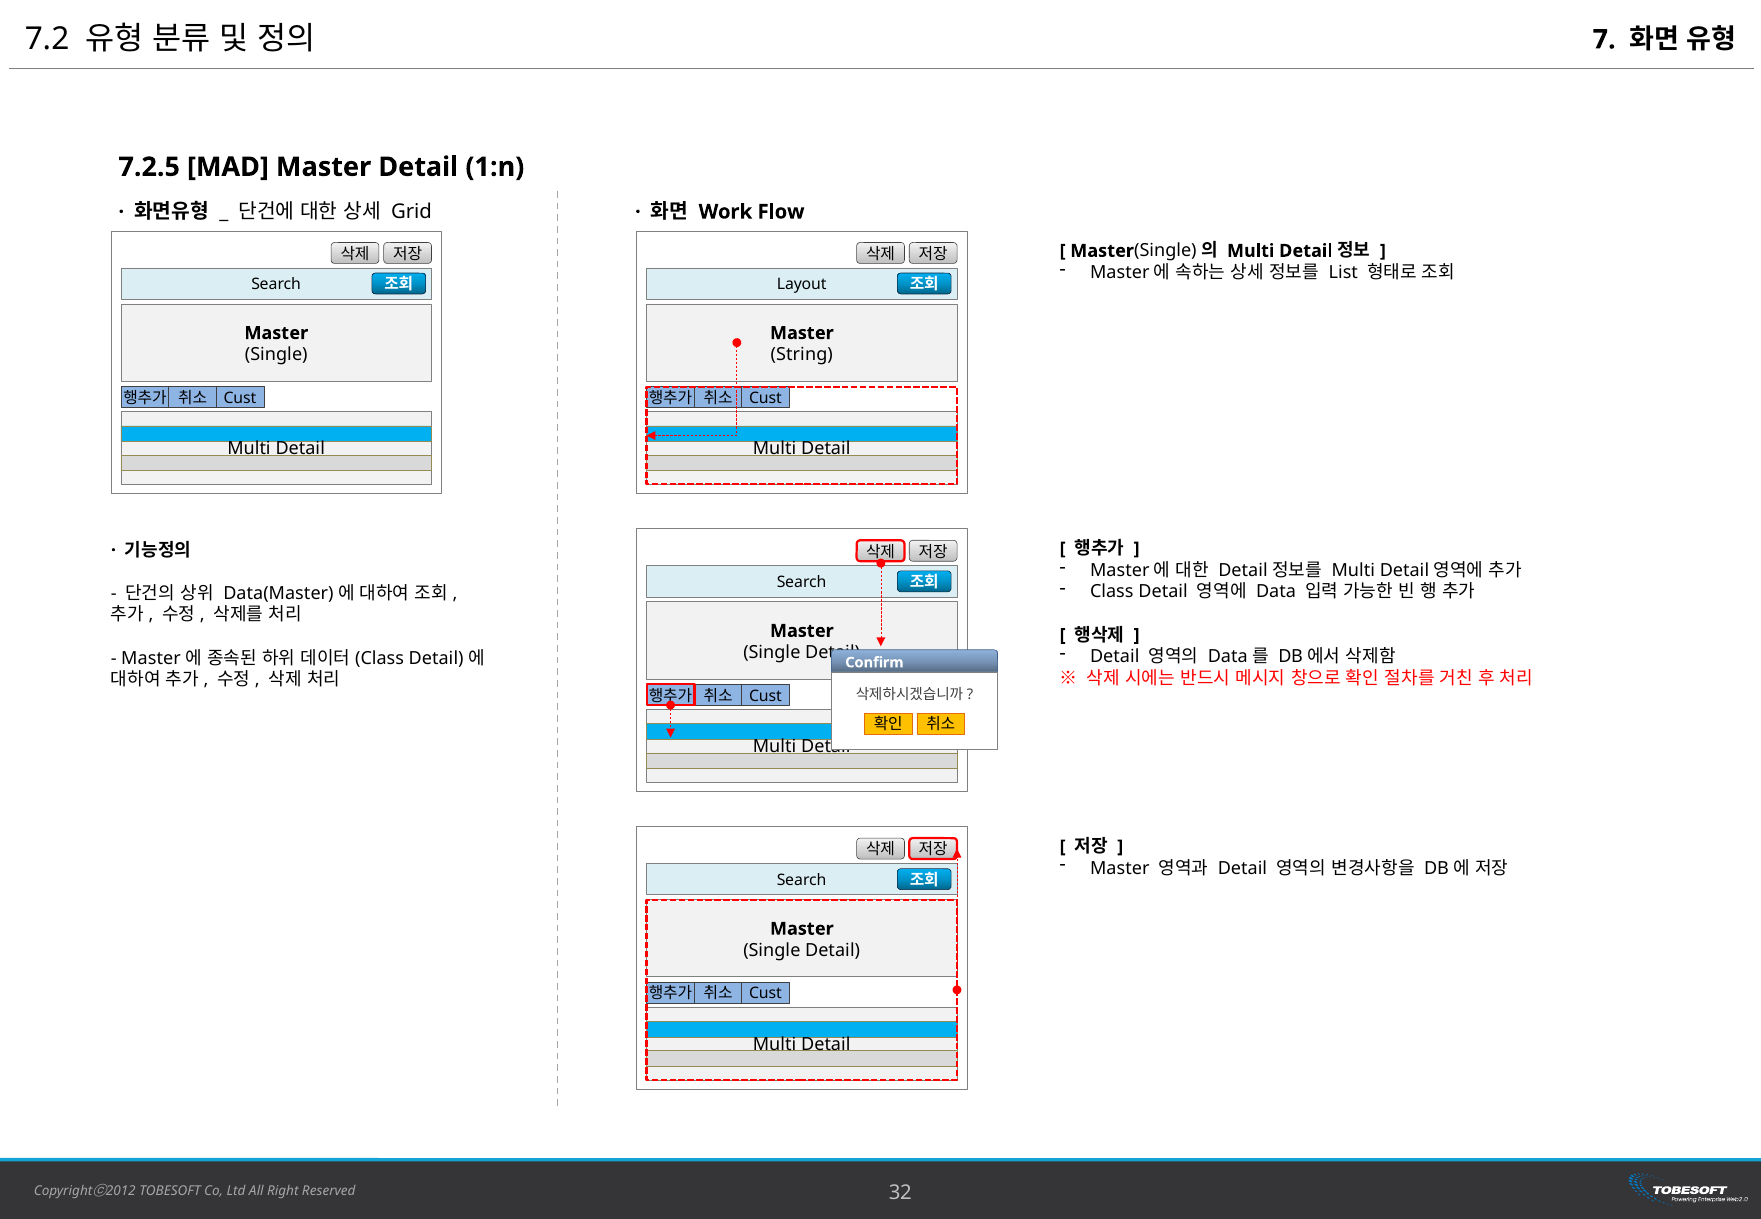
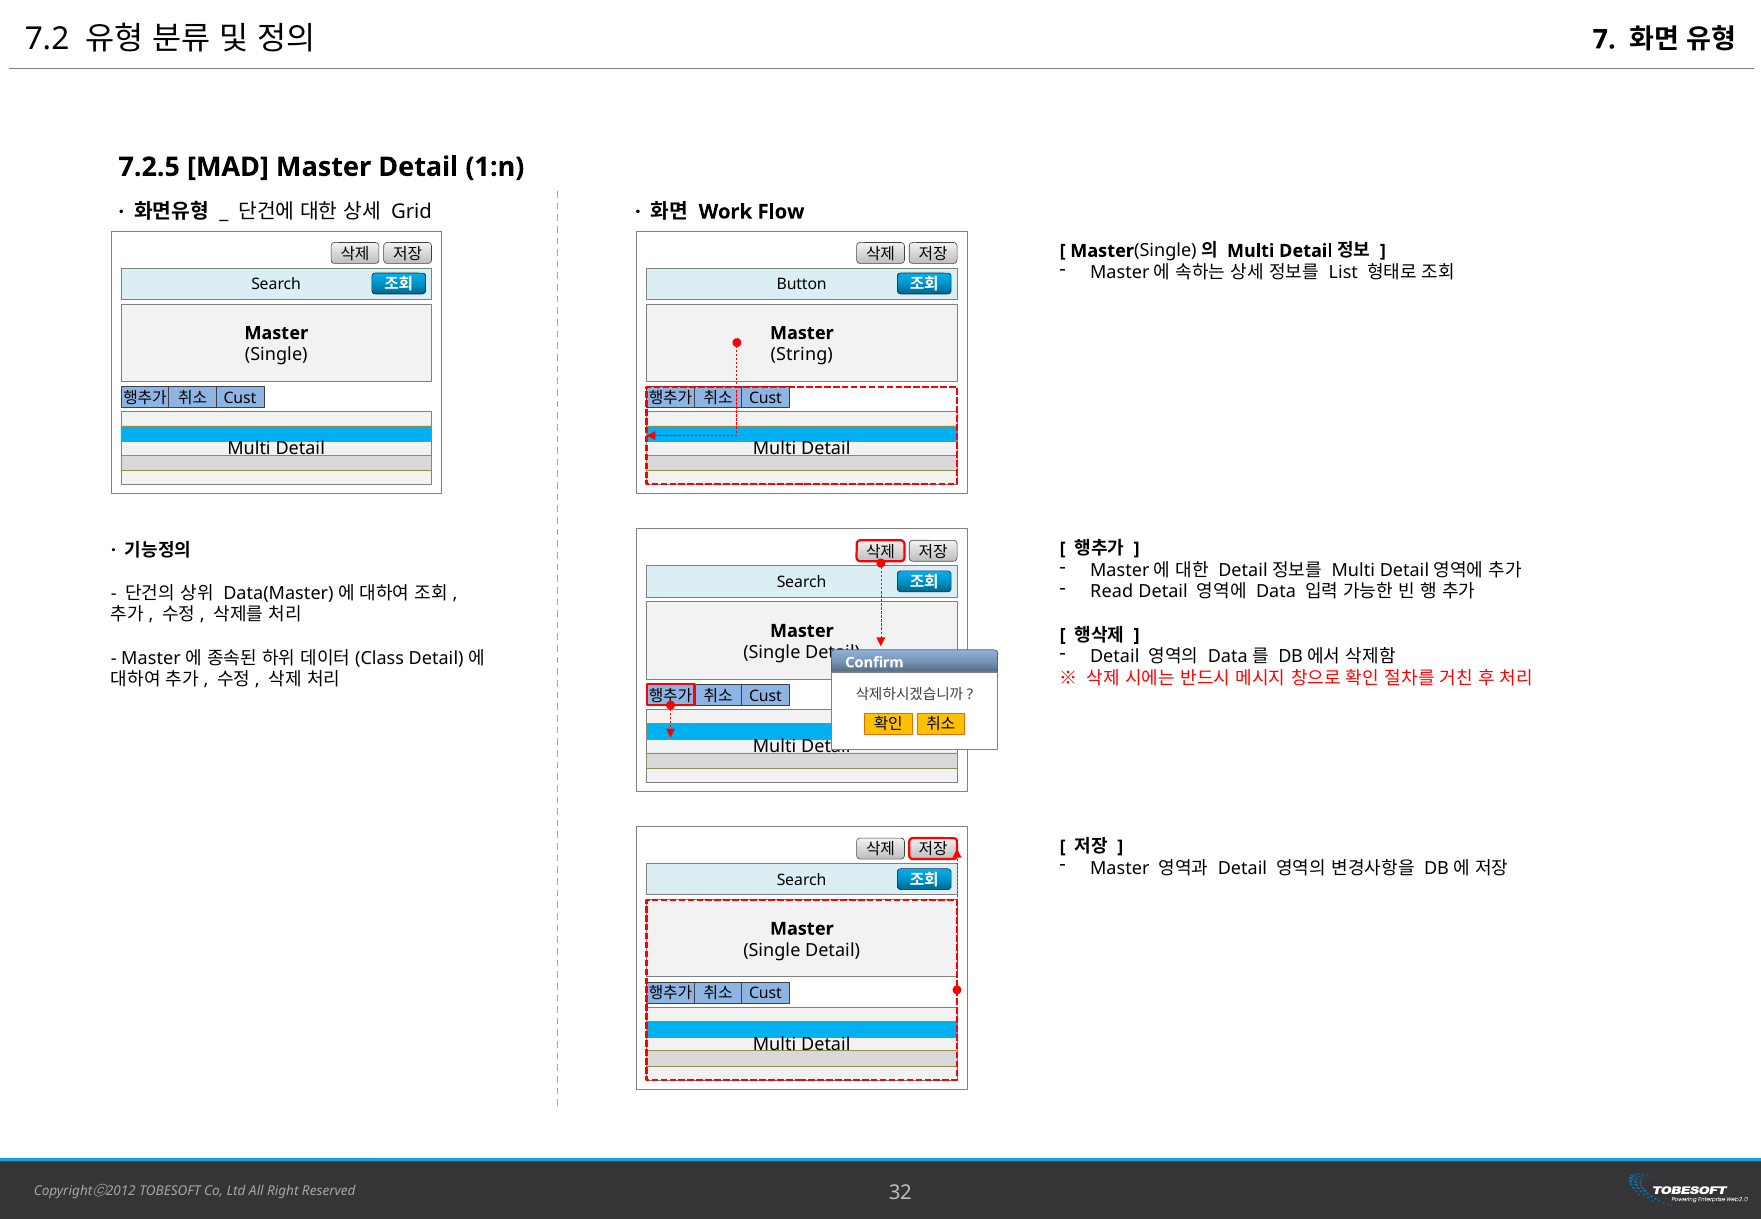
Layout: Layout -> Button
Class at (1112, 592): Class -> Read
